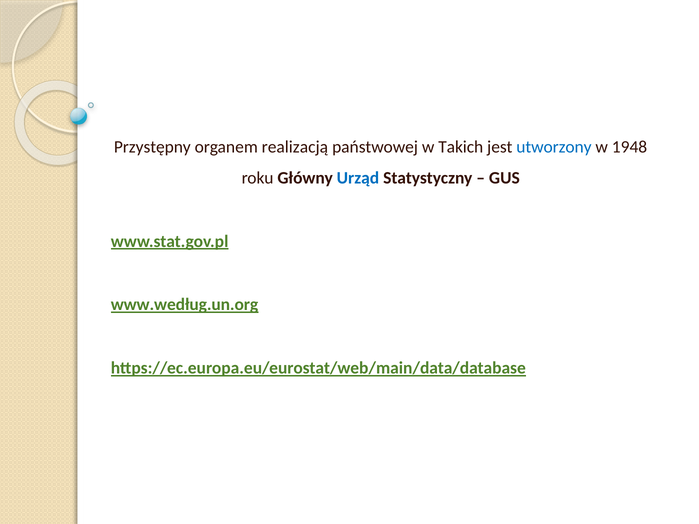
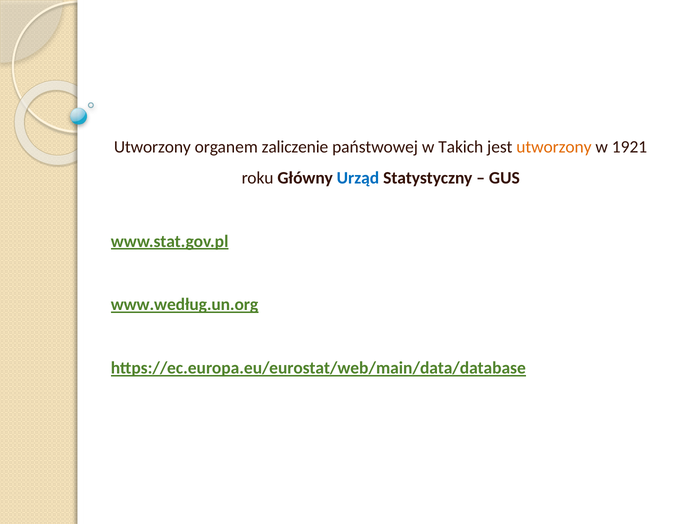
Przystępny at (152, 147): Przystępny -> Utworzony
realizacją: realizacją -> zaliczenie
utworzony at (554, 147) colour: blue -> orange
1948: 1948 -> 1921
